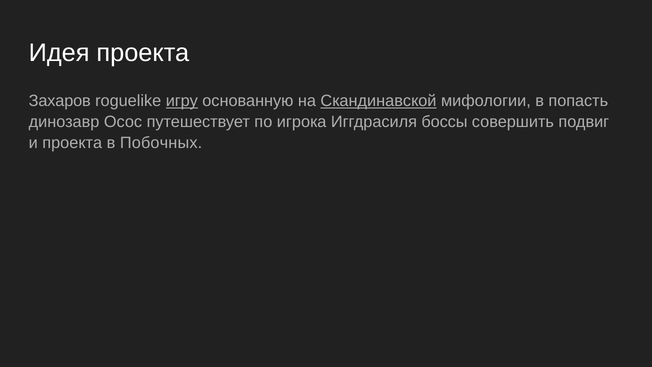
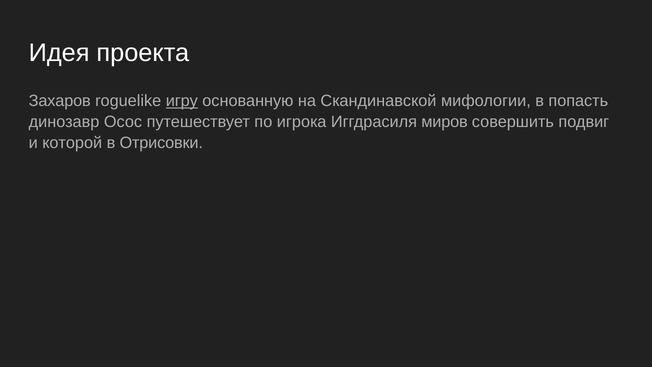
Скандинавской underline: present -> none
боссы: боссы -> миров
и проекта: проекта -> которой
Побочных: Побочных -> Отрисовки
